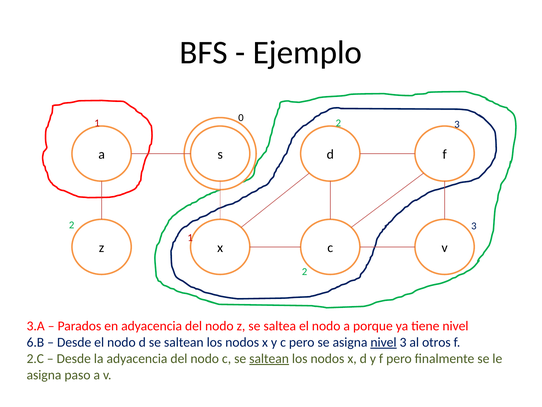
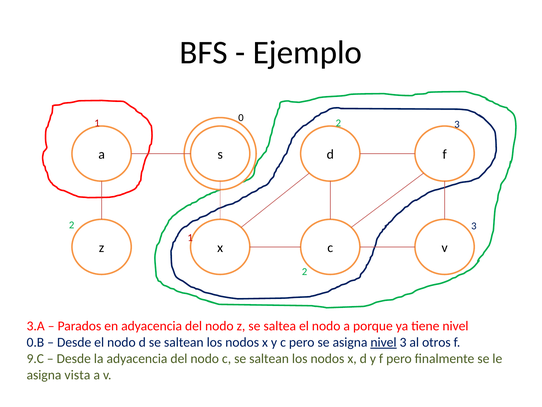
6.B: 6.B -> 0.B
2.C: 2.C -> 9.C
saltean at (269, 358) underline: present -> none
paso: paso -> vista
